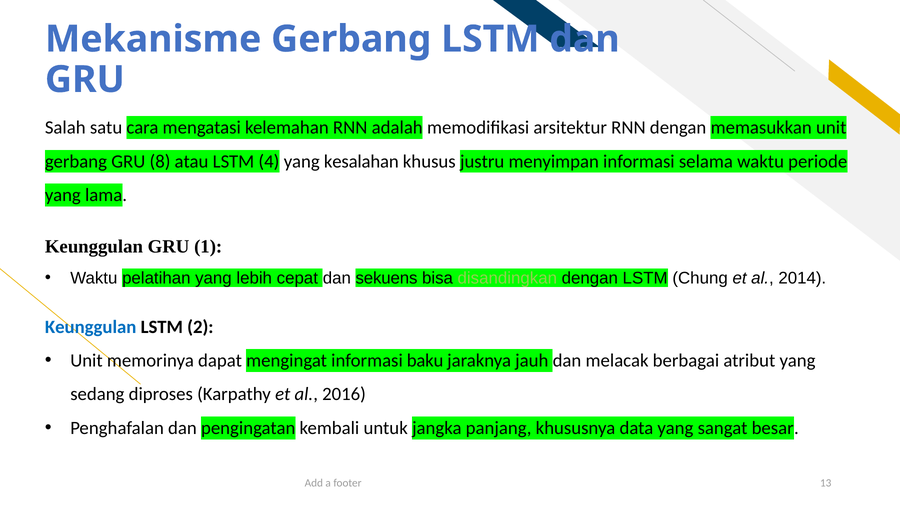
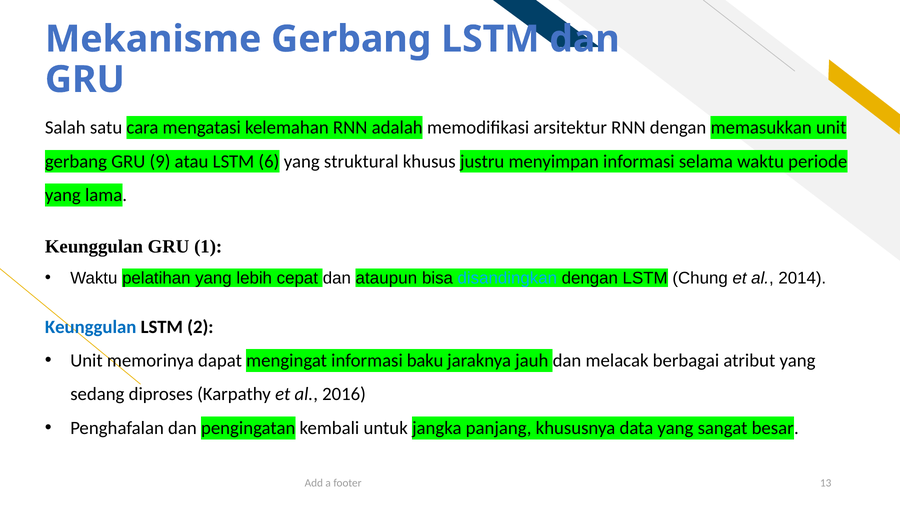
8: 8 -> 9
4: 4 -> 6
kesalahan: kesalahan -> struktural
sekuens: sekuens -> ataupun
disandingkan colour: light green -> light blue
